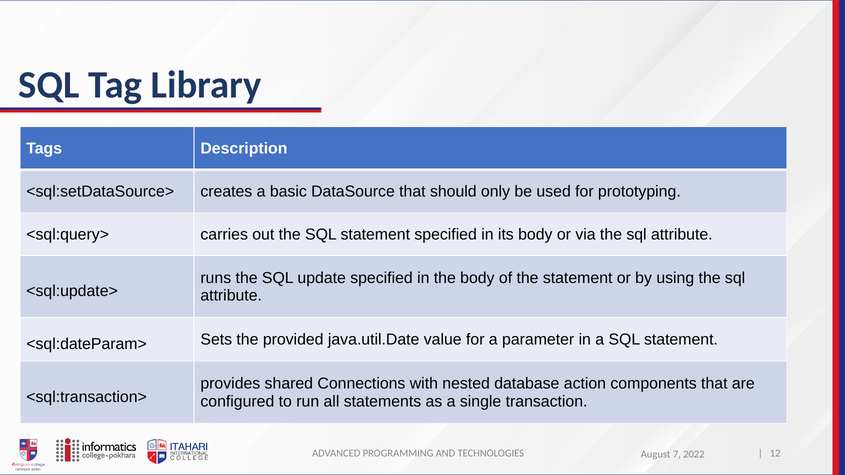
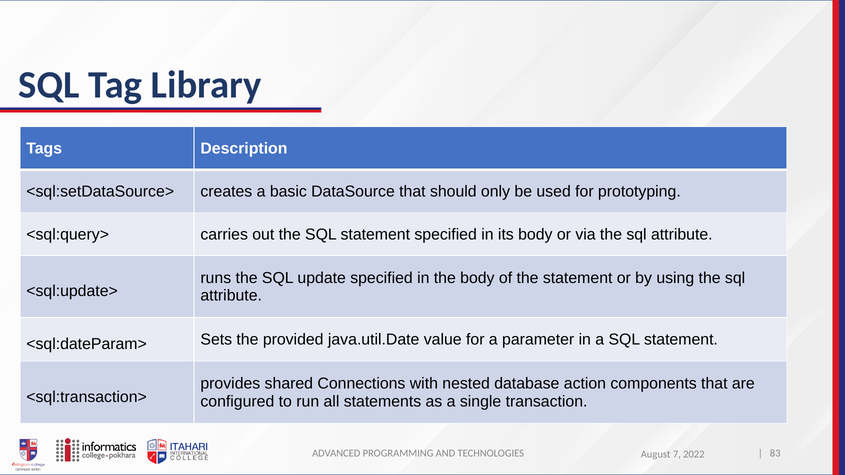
12: 12 -> 83
